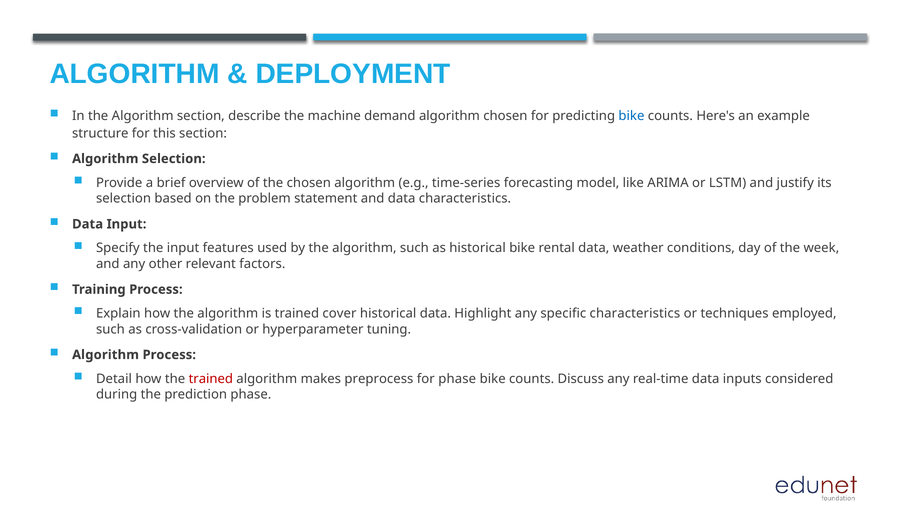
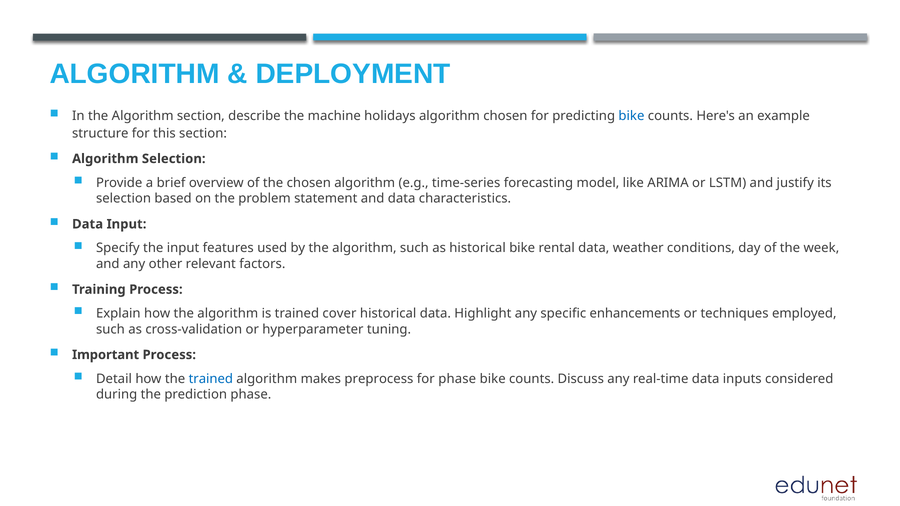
demand: demand -> holidays
specific characteristics: characteristics -> enhancements
Algorithm at (106, 355): Algorithm -> Important
trained at (211, 379) colour: red -> blue
